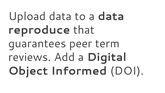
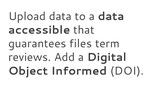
reproduce: reproduce -> accessible
peer: peer -> files
